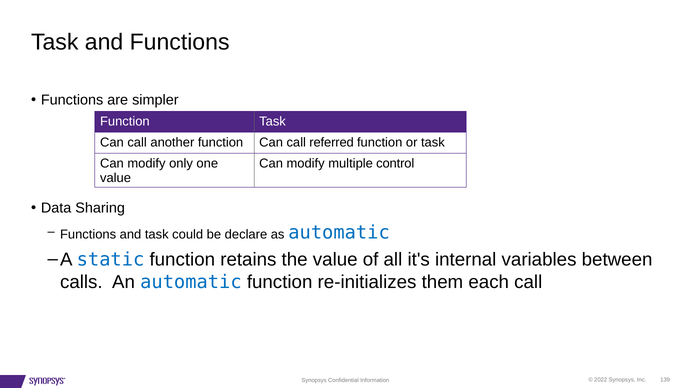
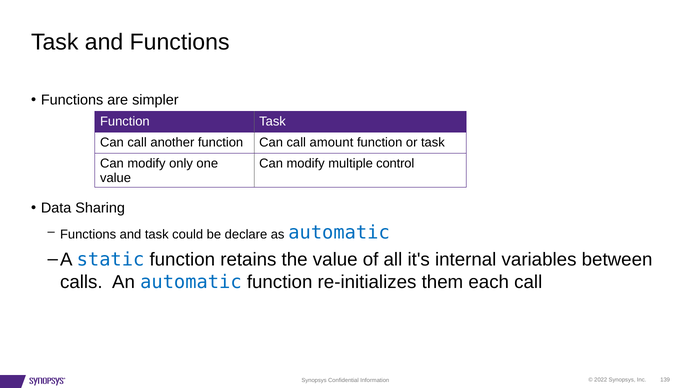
referred: referred -> amount
